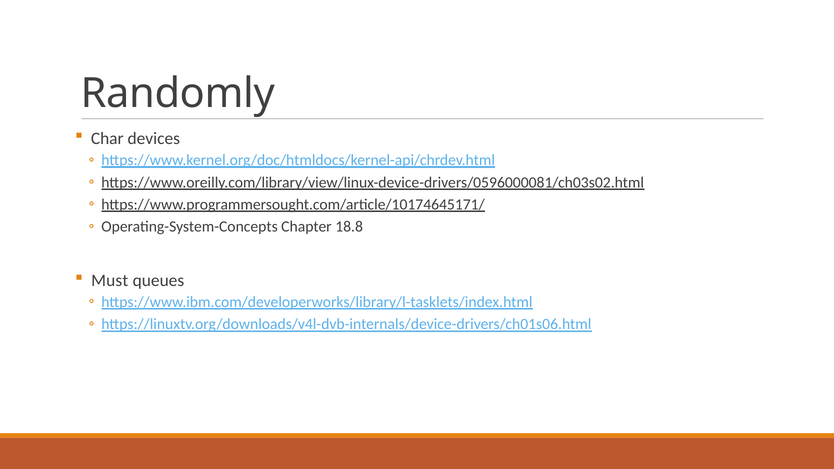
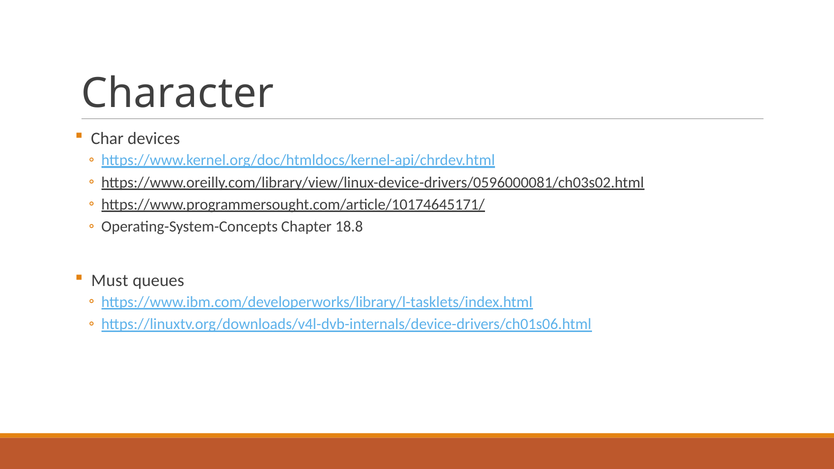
Randomly: Randomly -> Character
